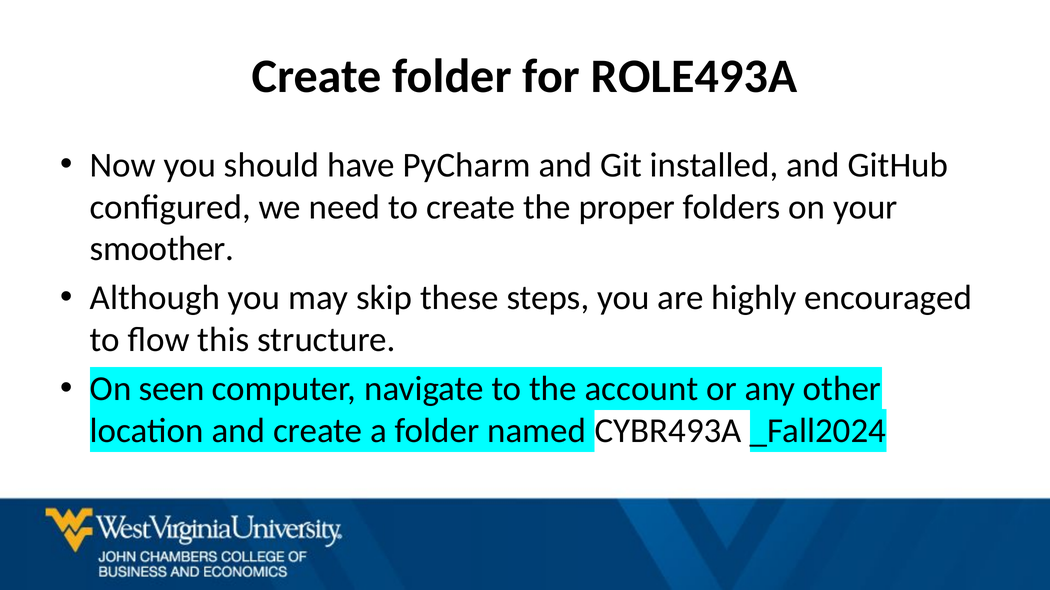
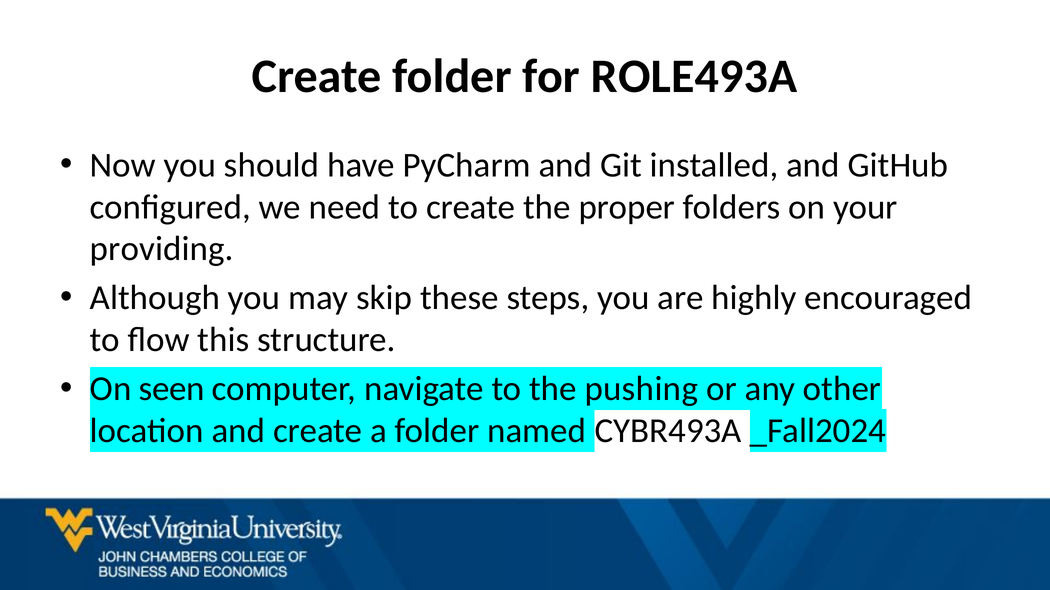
smoother: smoother -> providing
account: account -> pushing
